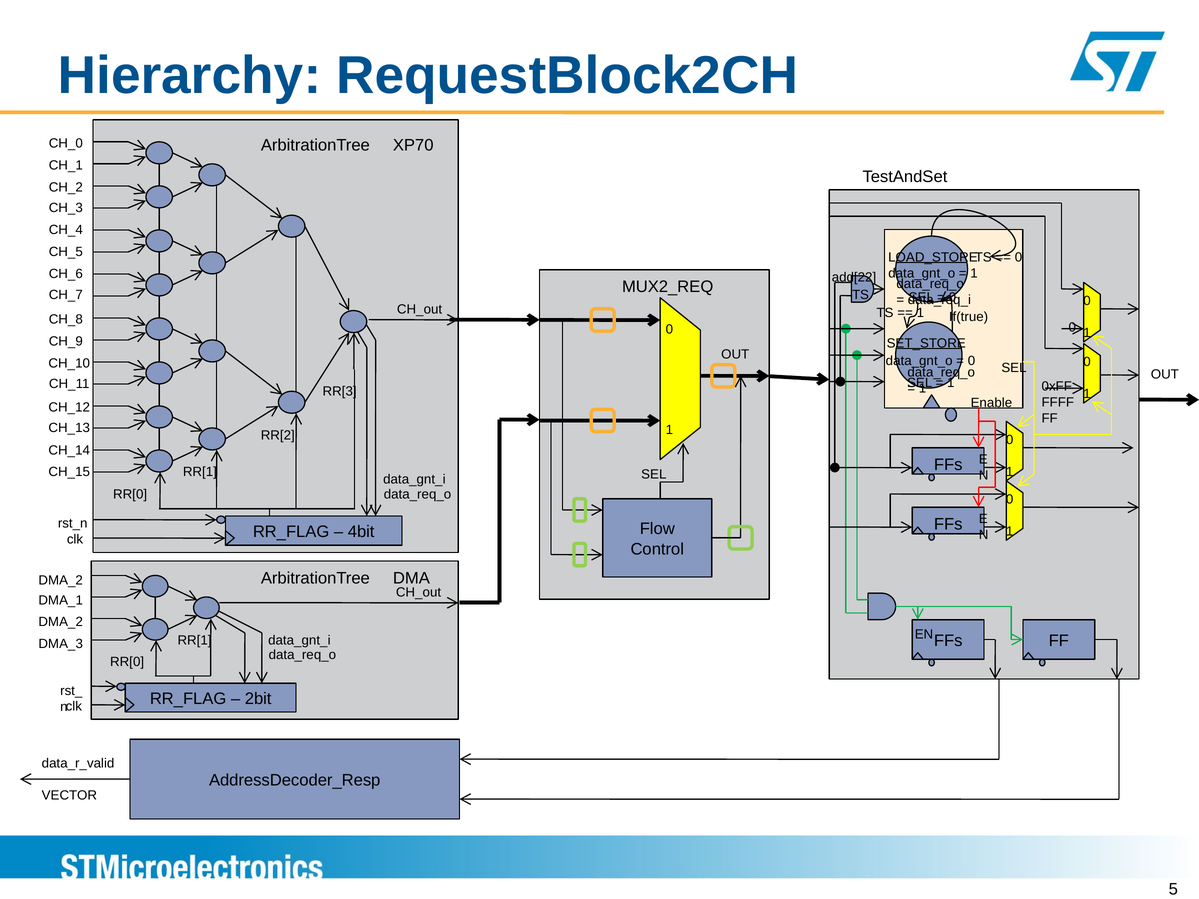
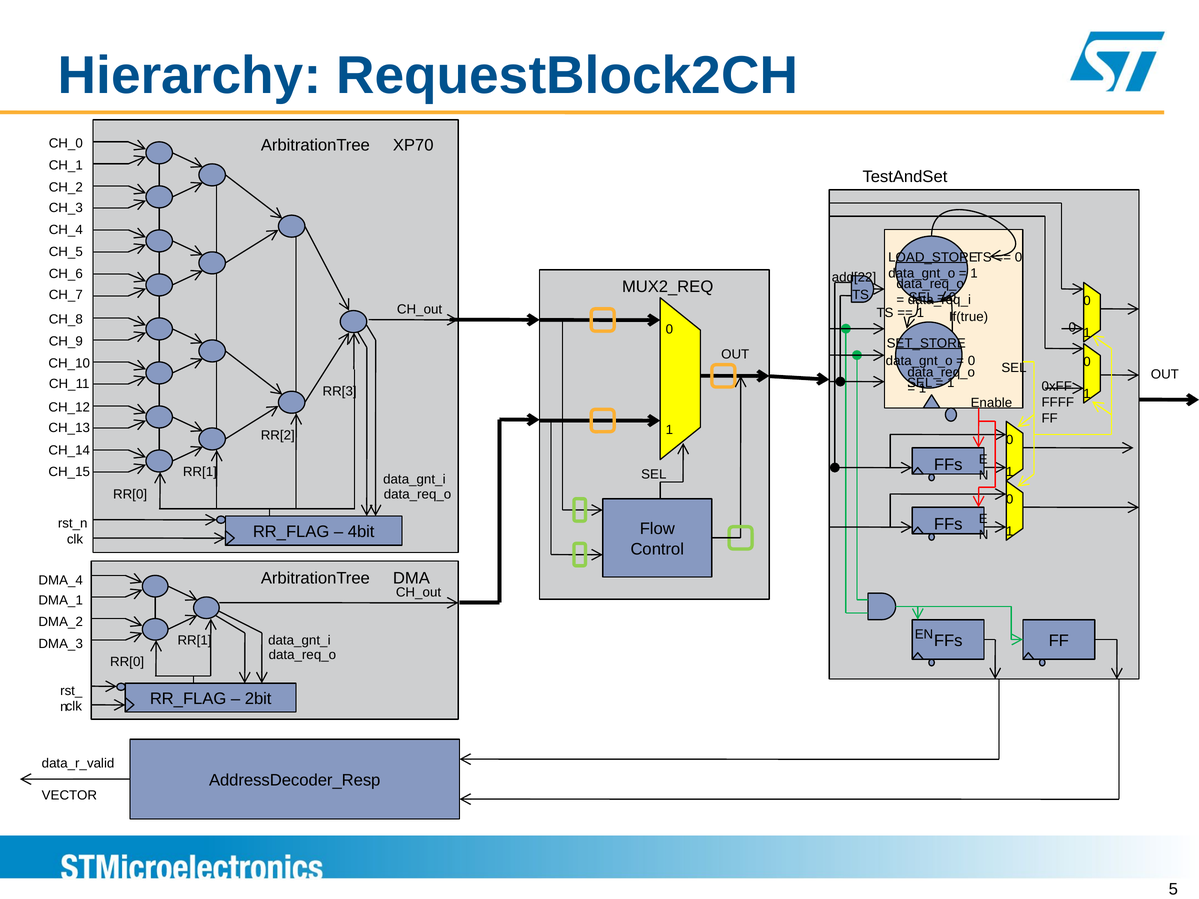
DMA_2 at (61, 580): DMA_2 -> DMA_4
